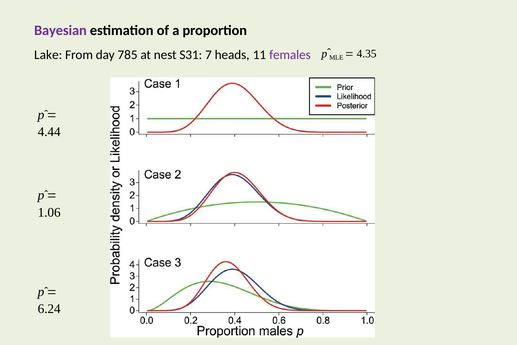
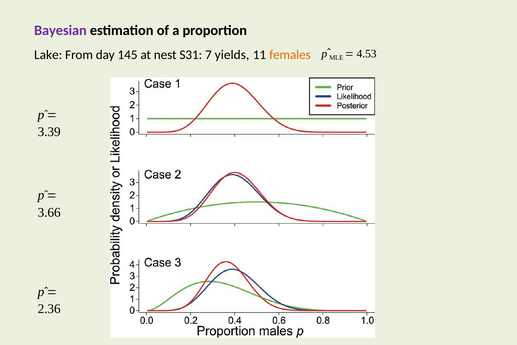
785: 785 -> 145
heads: heads -> yields
females colour: purple -> orange
4.35: 4.35 -> 4.53
4.44: 4.44 -> 3.39
1.06: 1.06 -> 3.66
6.24: 6.24 -> 2.36
